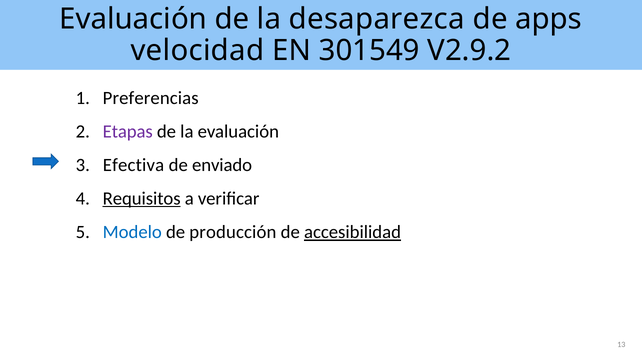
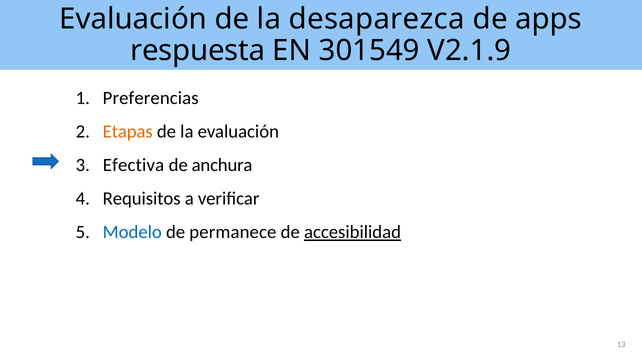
velocidad: velocidad -> respuesta
V2.9.2: V2.9.2 -> V2.1.9
Etapas colour: purple -> orange
enviado: enviado -> anchura
Requisitos underline: present -> none
producción: producción -> permanece
